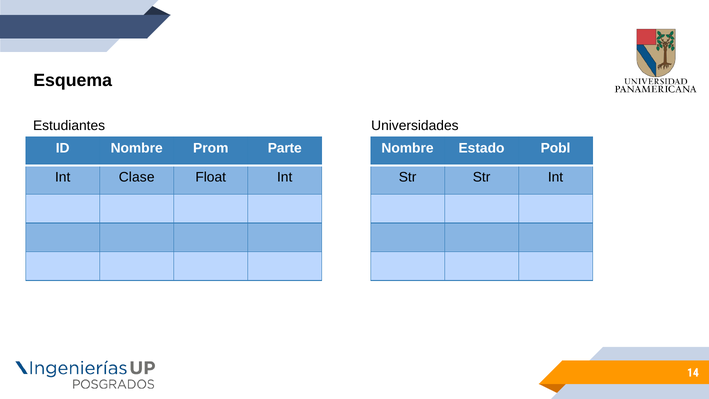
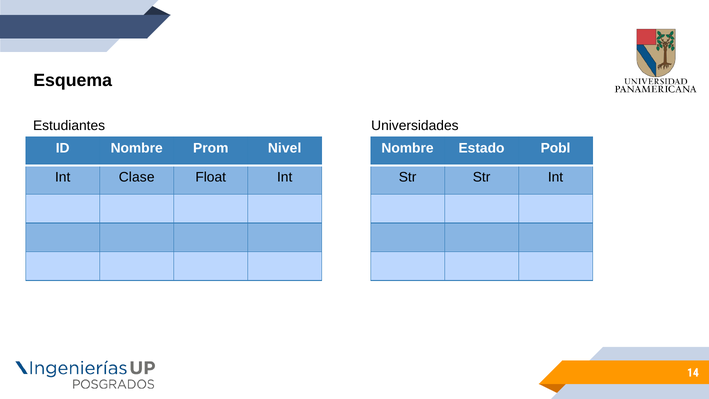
Parte: Parte -> Nivel
